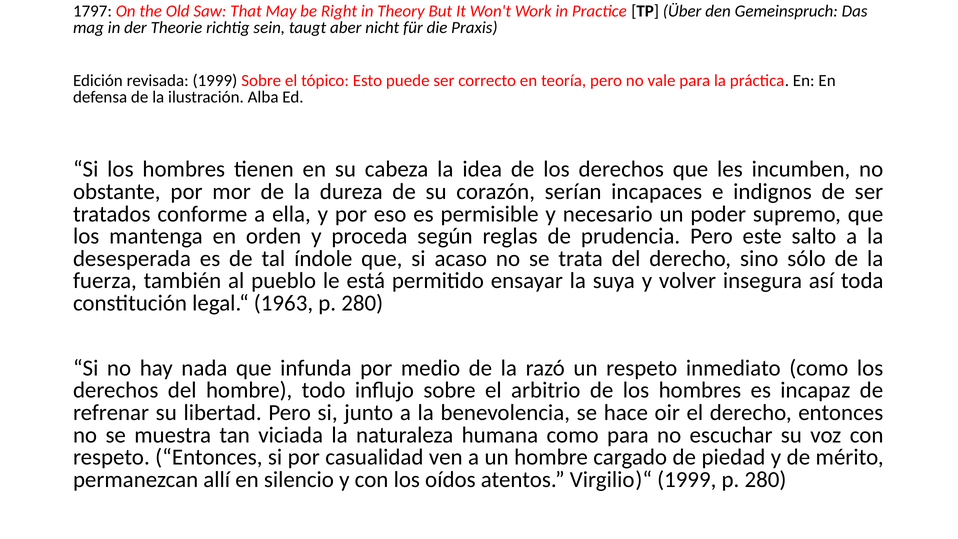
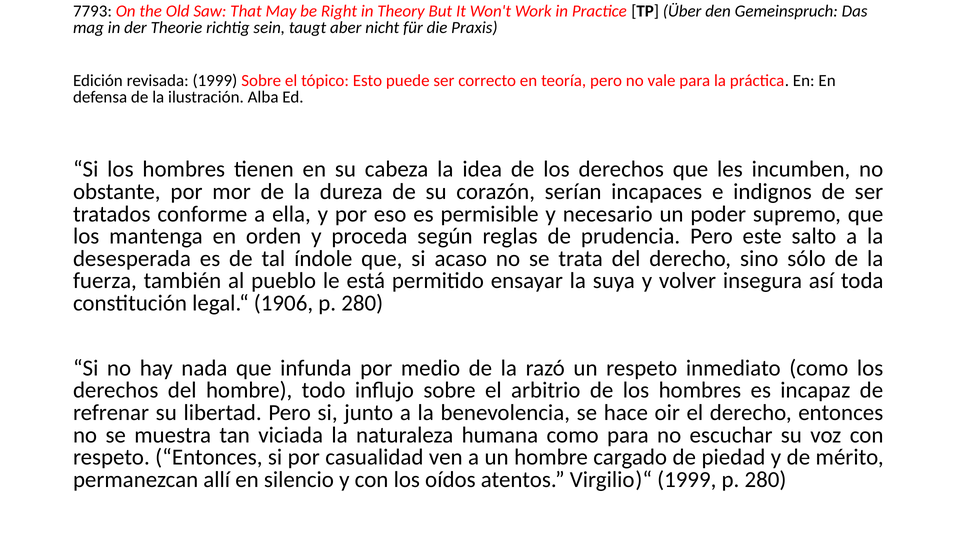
1797: 1797 -> 7793
1963: 1963 -> 1906
